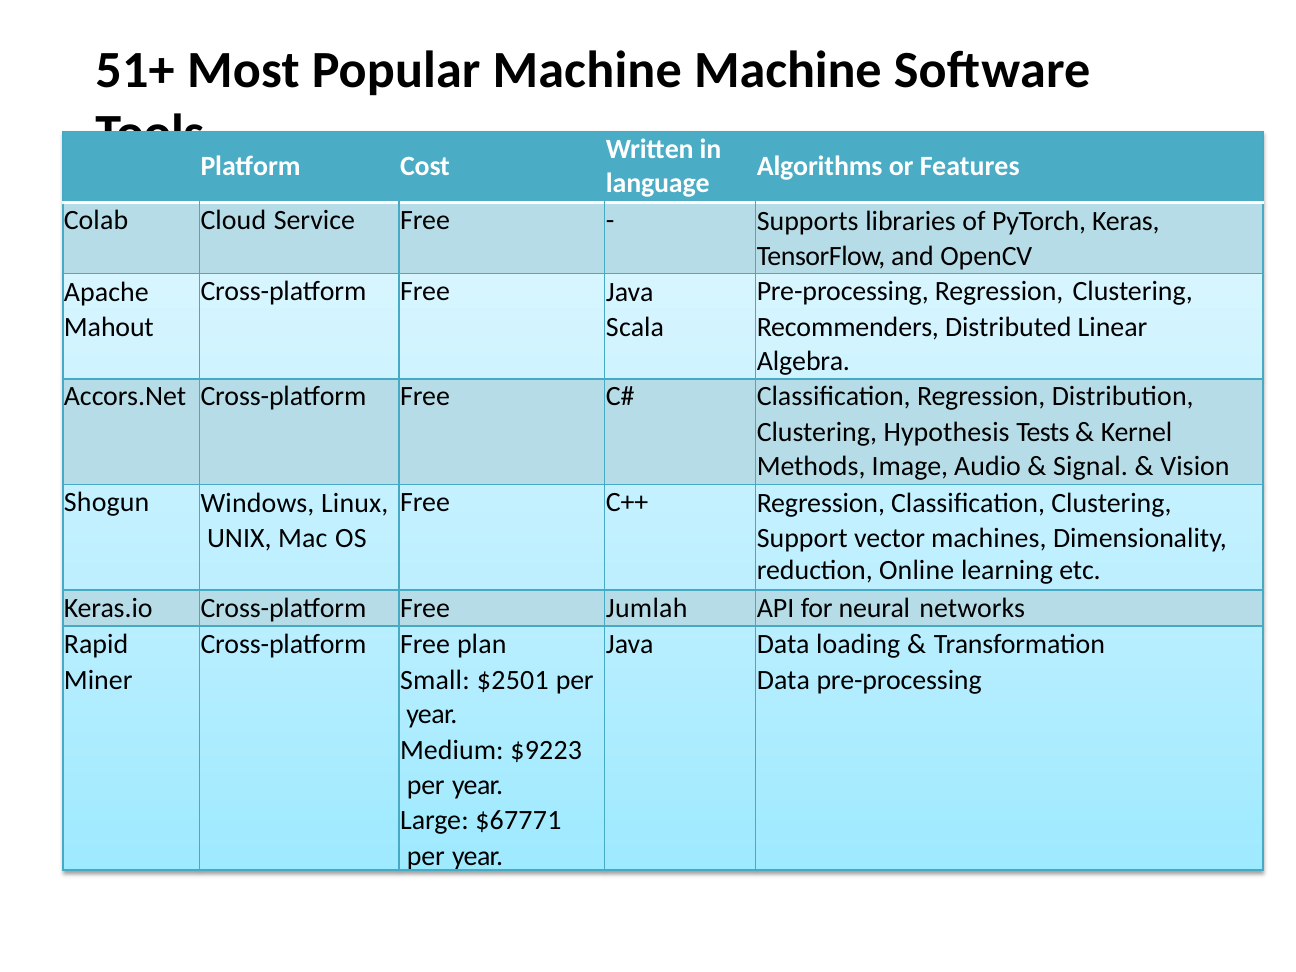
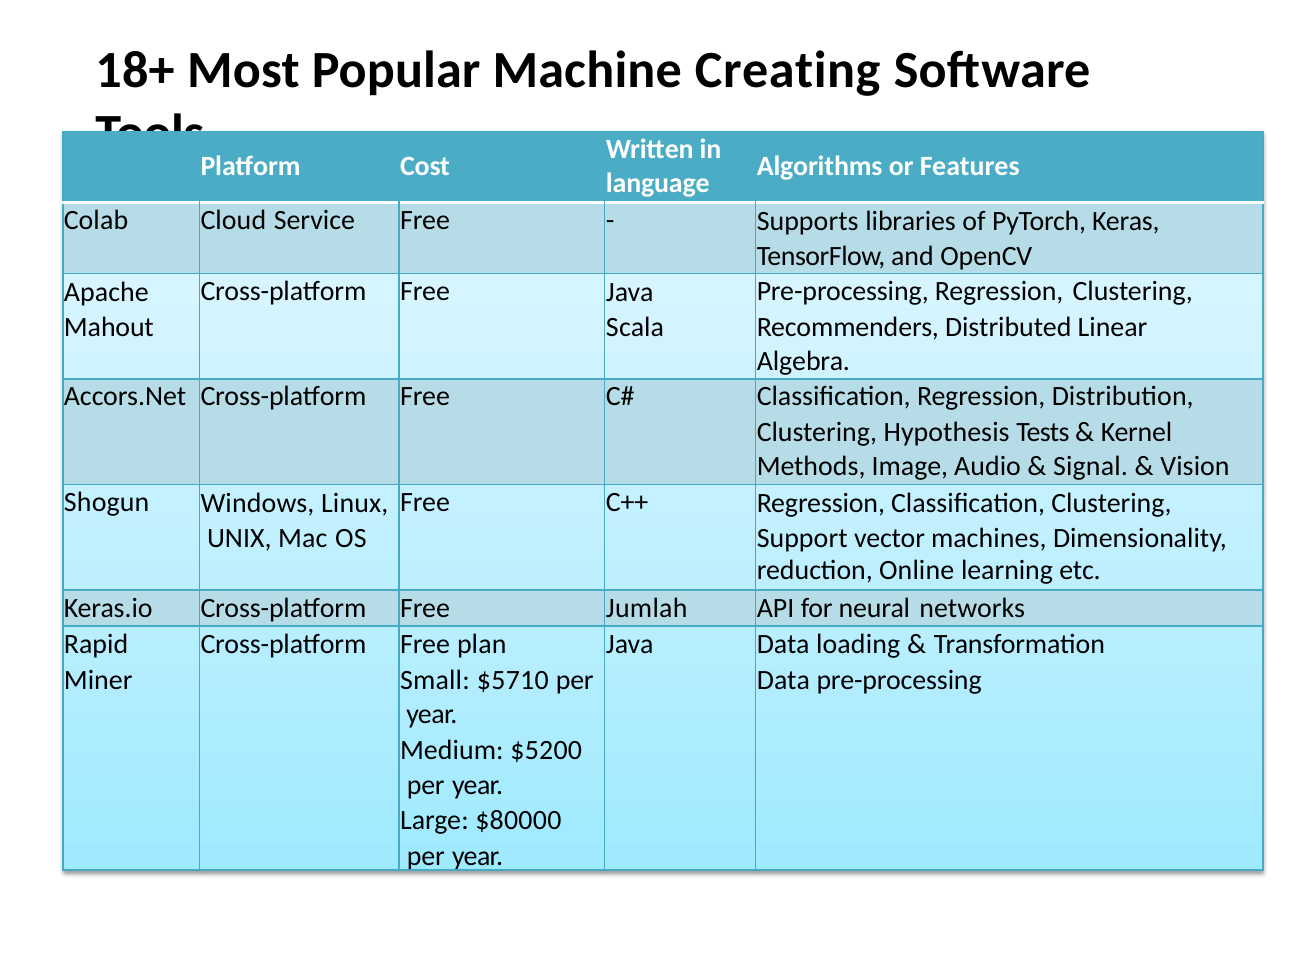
51+: 51+ -> 18+
Machine Machine: Machine -> Creating
$2501: $2501 -> $5710
$9223: $9223 -> $5200
$67771: $67771 -> $80000
